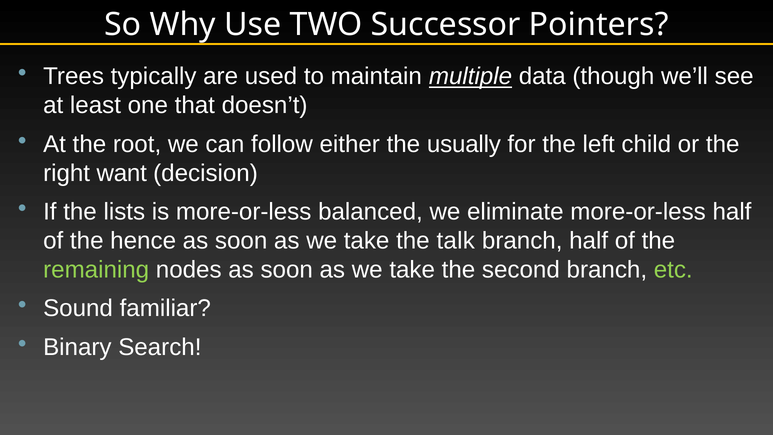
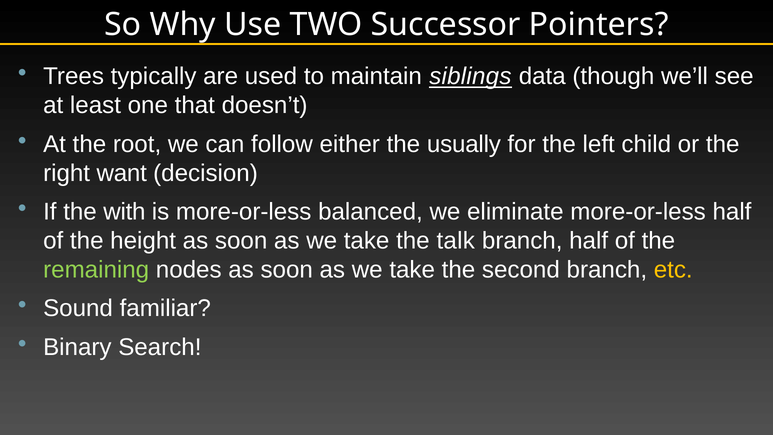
multiple: multiple -> siblings
lists: lists -> with
hence: hence -> height
etc colour: light green -> yellow
